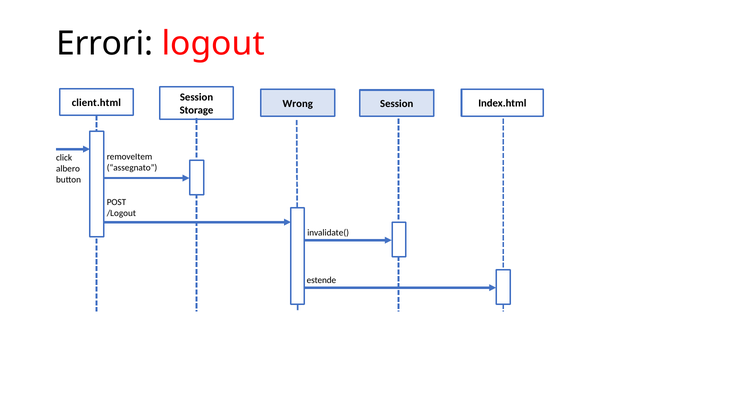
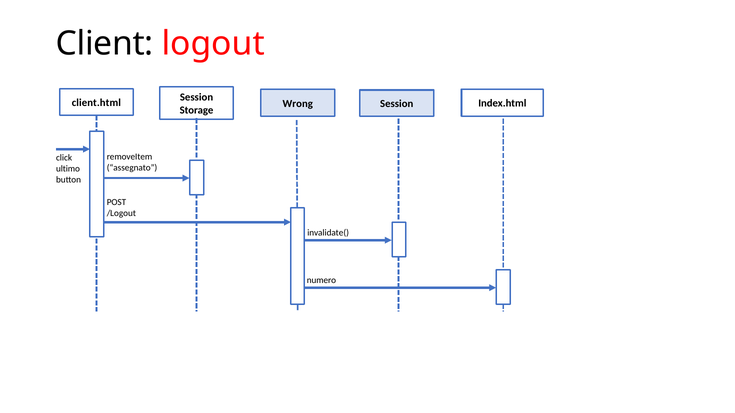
Errori: Errori -> Client
albero: albero -> ultimo
estende: estende -> numero
